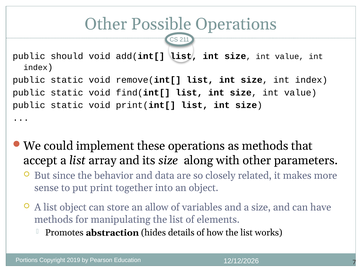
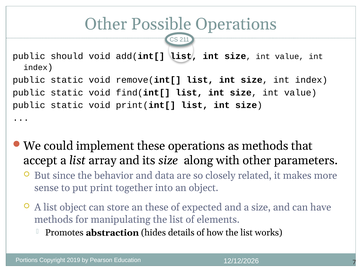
an allow: allow -> these
variables: variables -> expected
